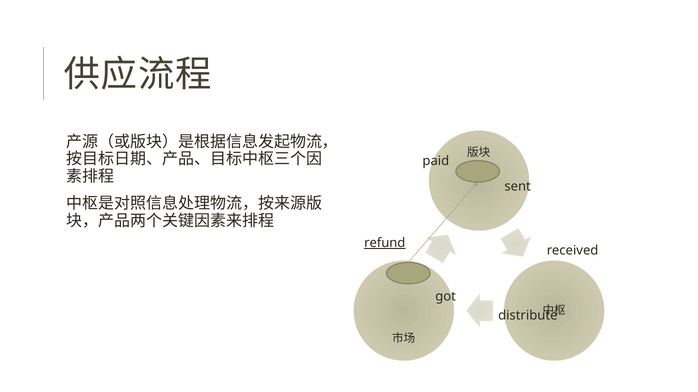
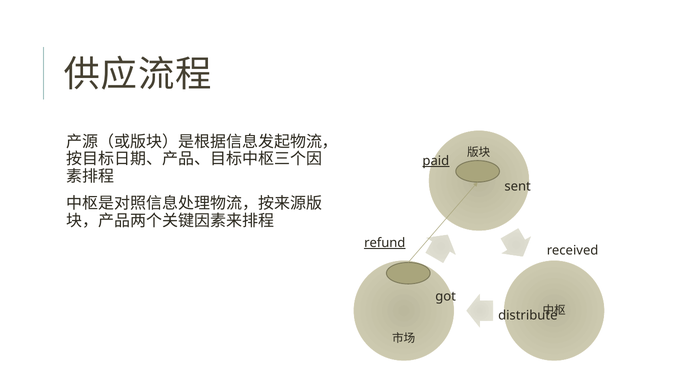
paid underline: none -> present
